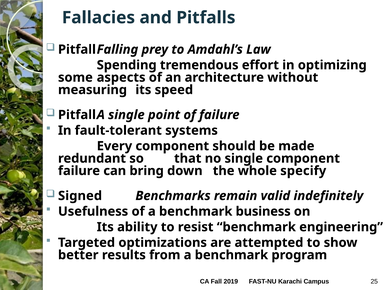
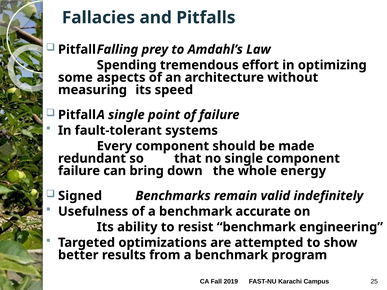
specify: specify -> energy
business: business -> accurate
